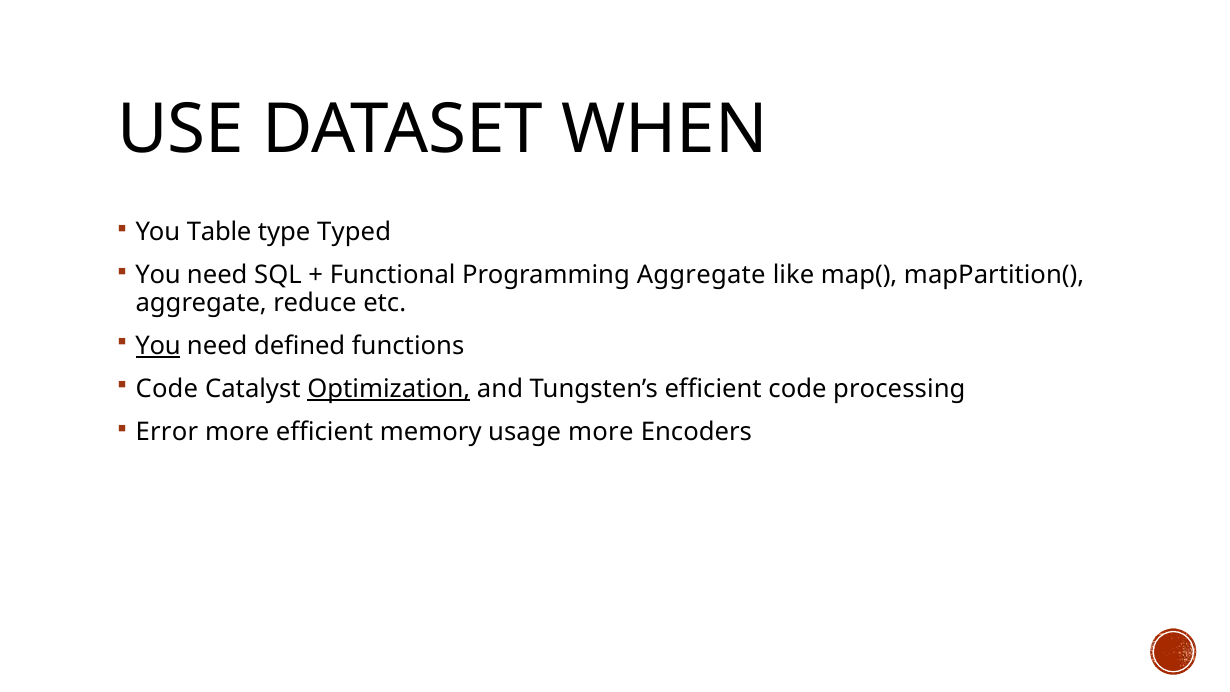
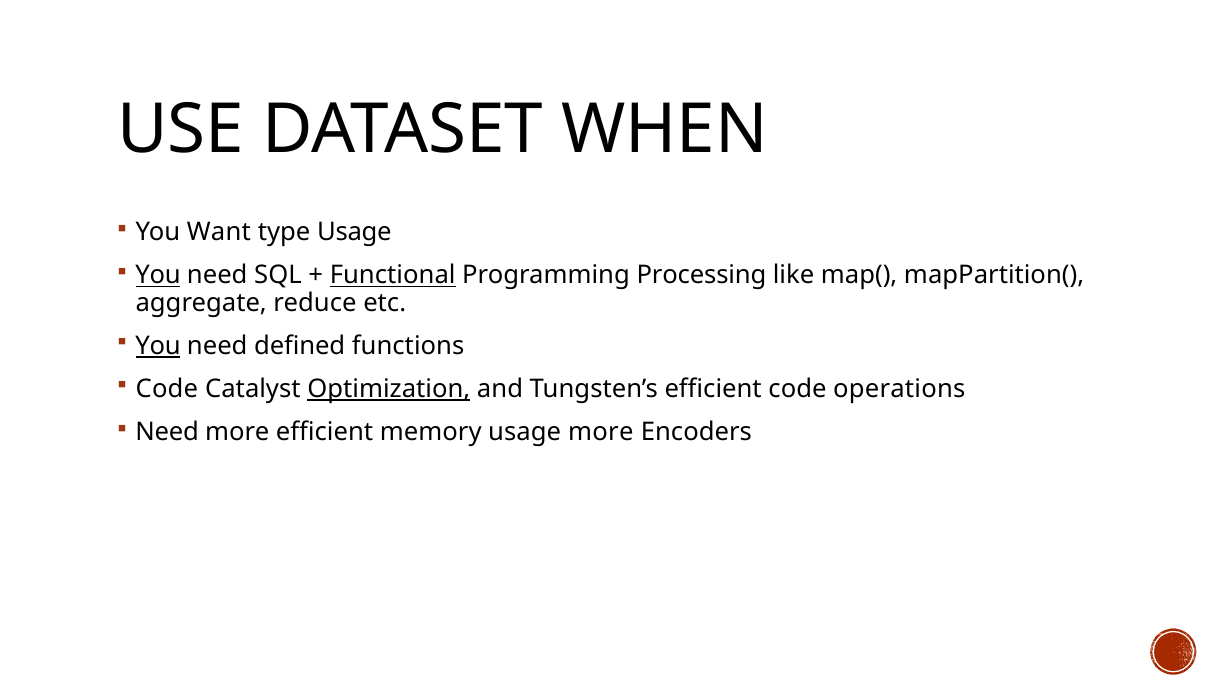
Table: Table -> Want
type Typed: Typed -> Usage
You at (158, 275) underline: none -> present
Functional underline: none -> present
Programming Aggregate: Aggregate -> Processing
processing: processing -> operations
Error at (167, 432): Error -> Need
